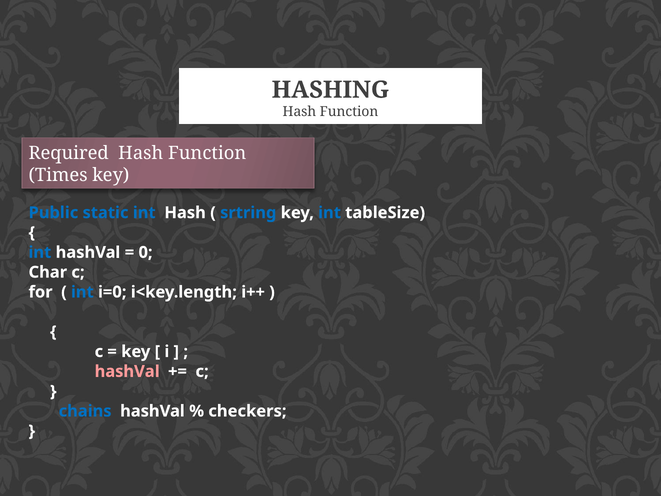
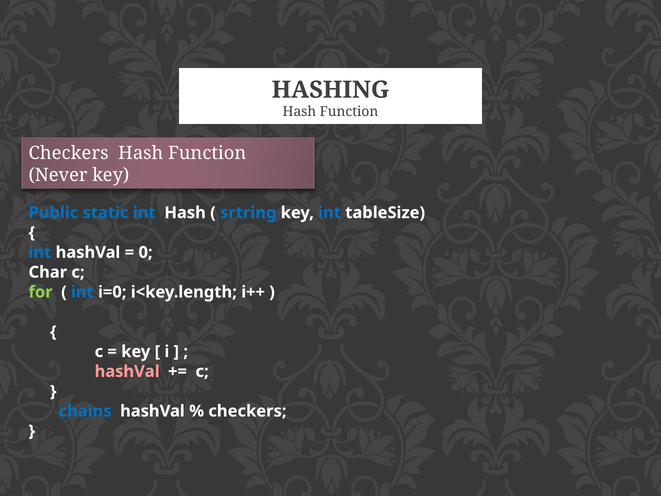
Required at (69, 153): Required -> Checkers
Times: Times -> Never
for colour: white -> light green
